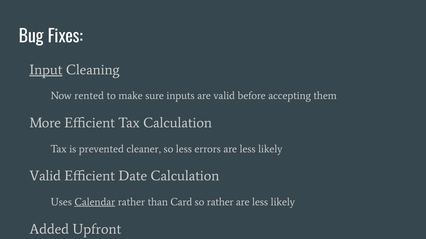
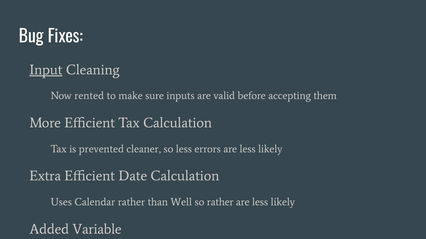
Valid at (45, 176): Valid -> Extra
Calendar underline: present -> none
than Card: Card -> Well
Upfront: Upfront -> Variable
